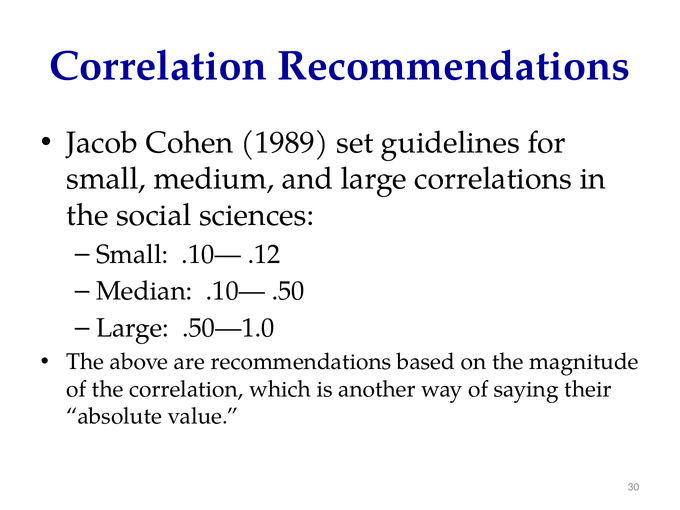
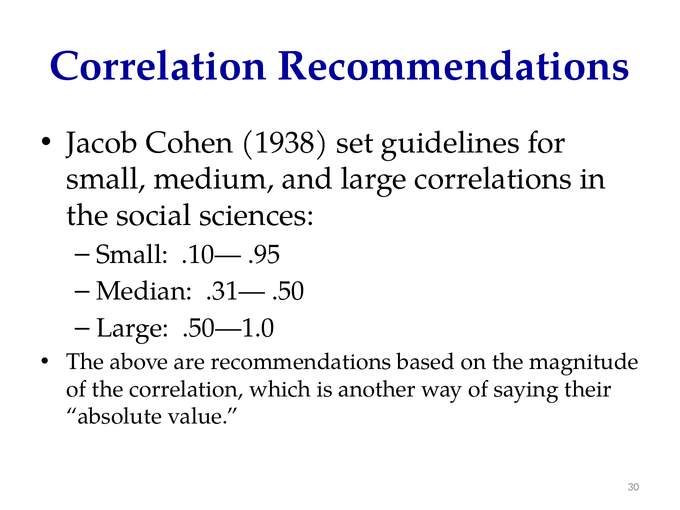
1989: 1989 -> 1938
.12: .12 -> .95
Median .10—: .10— -> .31—
